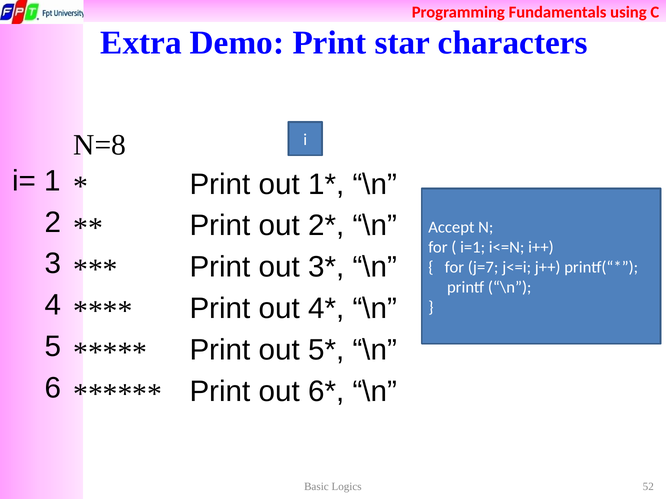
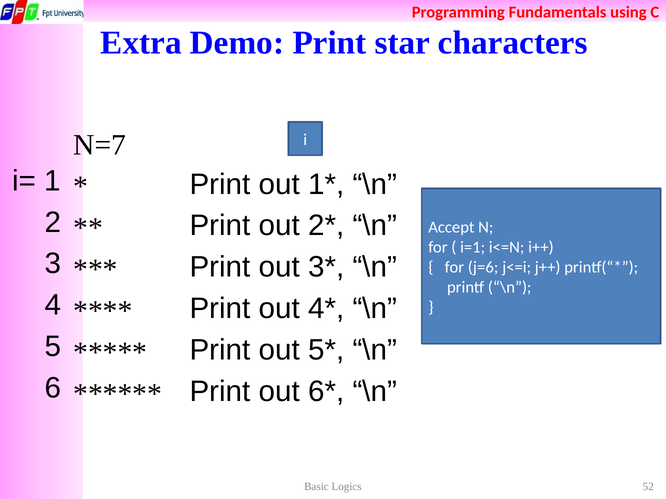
N=8: N=8 -> N=7
j=7: j=7 -> j=6
